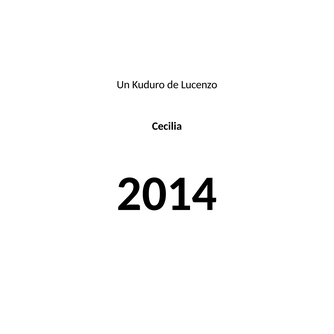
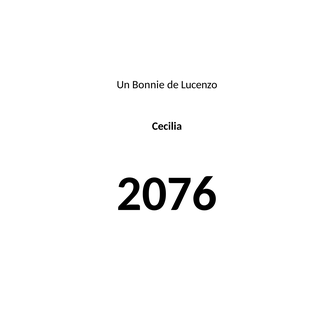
Kuduro: Kuduro -> Bonnie
2014: 2014 -> 2076
